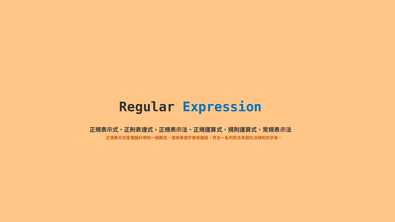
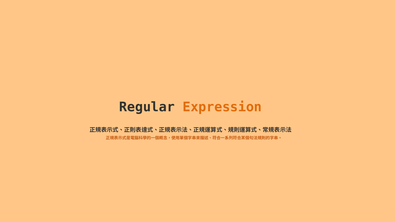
Expression colour: blue -> orange
